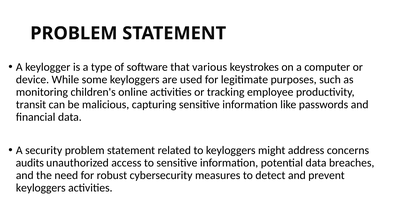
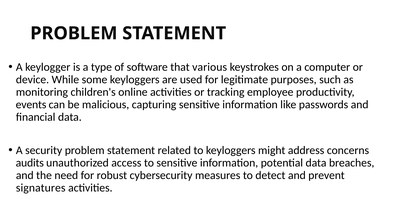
transit: transit -> events
keyloggers at (41, 188): keyloggers -> signatures
